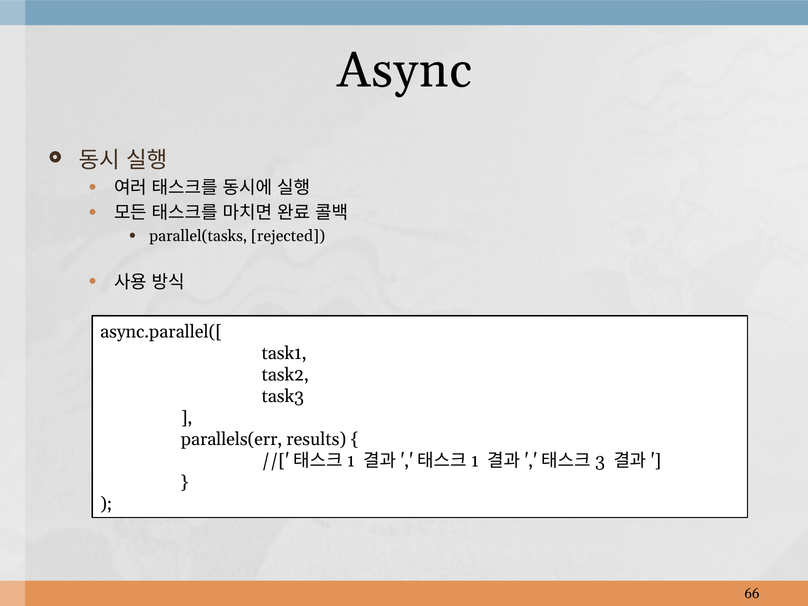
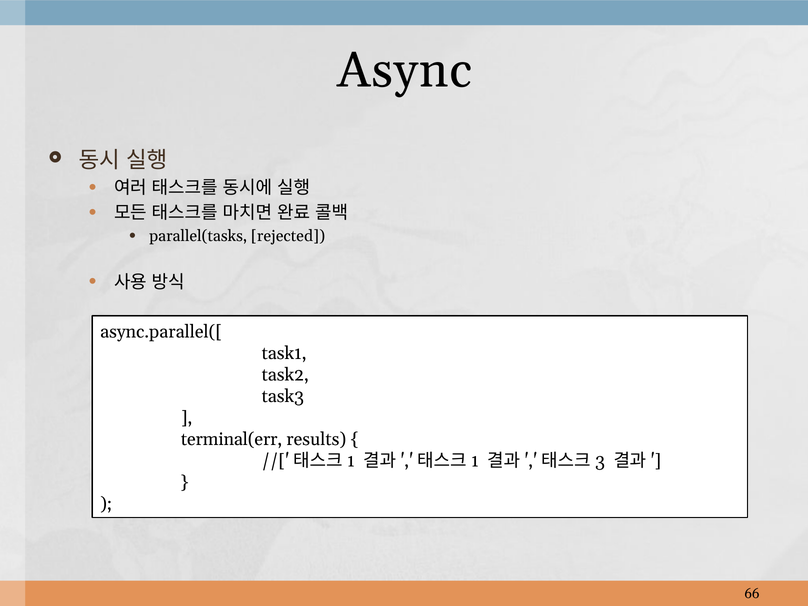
parallels(err: parallels(err -> terminal(err
